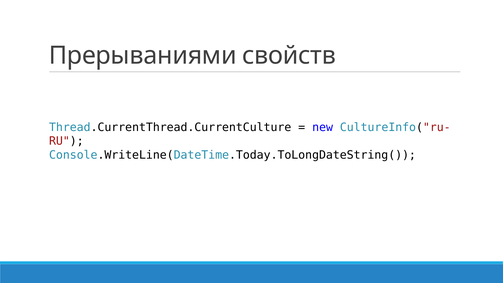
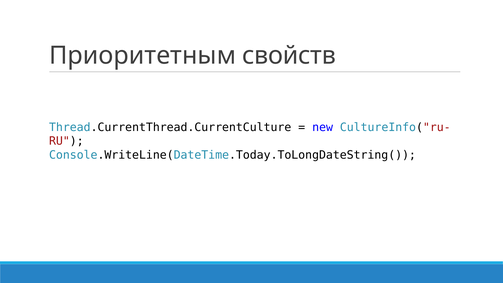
Прерываниями: Прерываниями -> Приоритетным
